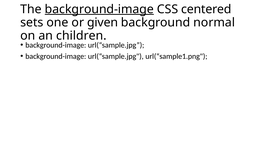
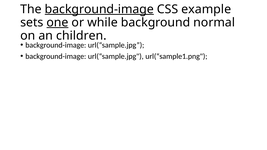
centered: centered -> example
one underline: none -> present
given: given -> while
